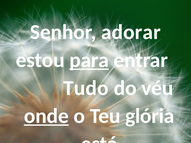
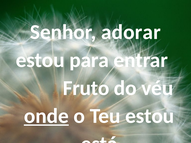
para underline: present -> none
Tudo: Tudo -> Fruto
Teu glória: glória -> estou
